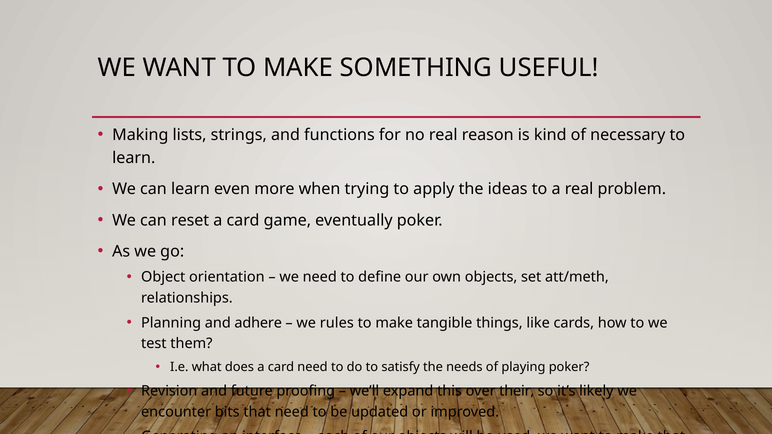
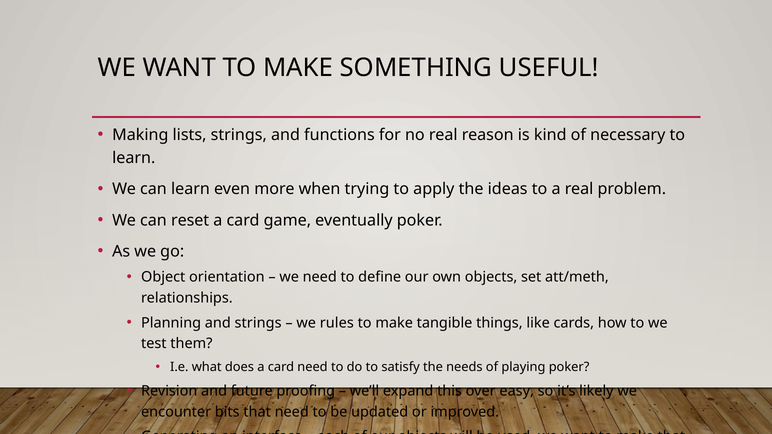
and adhere: adhere -> strings
over their: their -> easy
